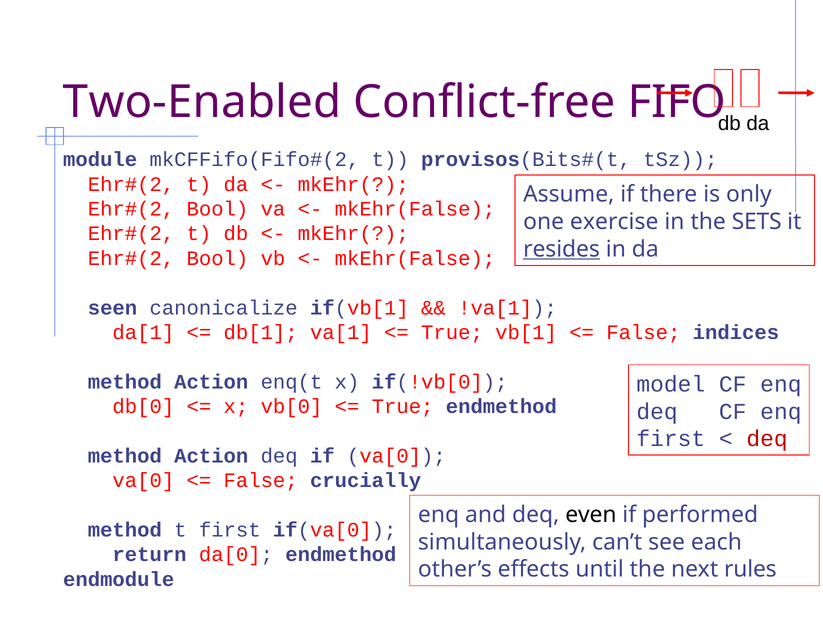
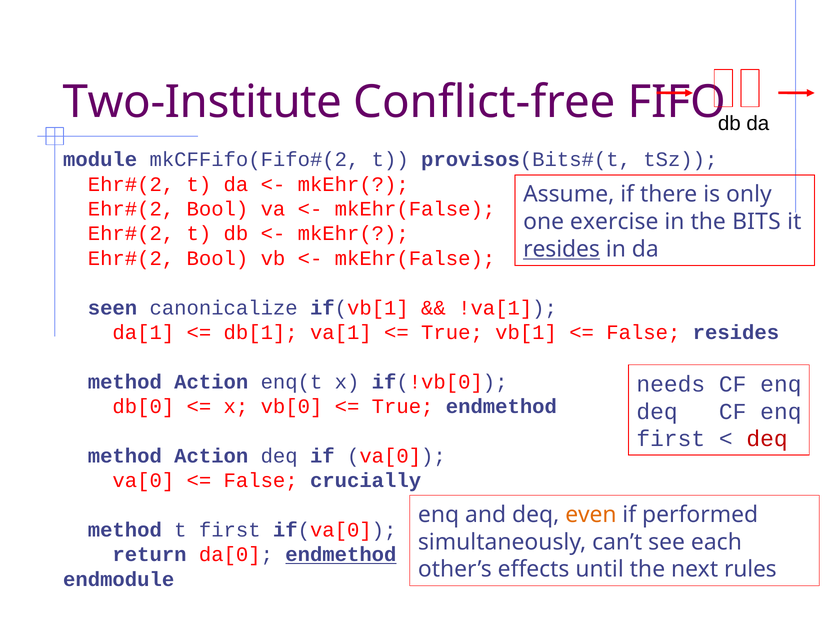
Two-Enabled: Two-Enabled -> Two-Institute
SETS: SETS -> BITS
False indices: indices -> resides
model: model -> needs
even colour: black -> orange
endmethod at (341, 555) underline: none -> present
